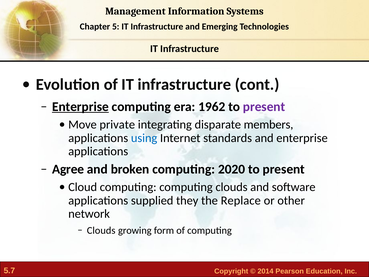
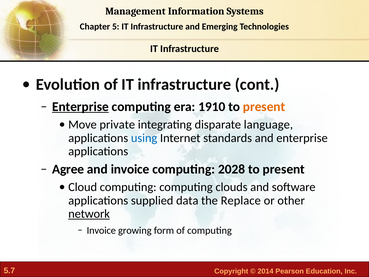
1962: 1962 -> 1910
present at (264, 107) colour: purple -> orange
members: members -> language
and broken: broken -> invoice
2020: 2020 -> 2028
they: they -> data
network underline: none -> present
Clouds at (101, 230): Clouds -> Invoice
